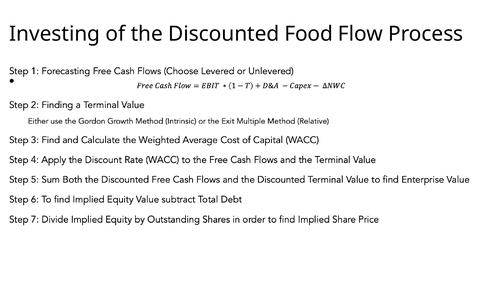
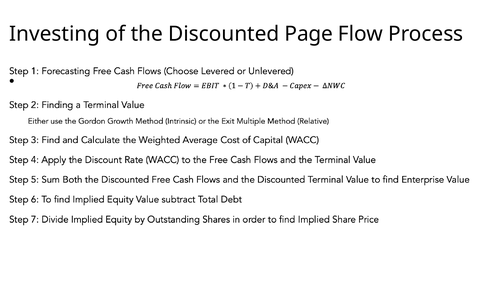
Food: Food -> Page
